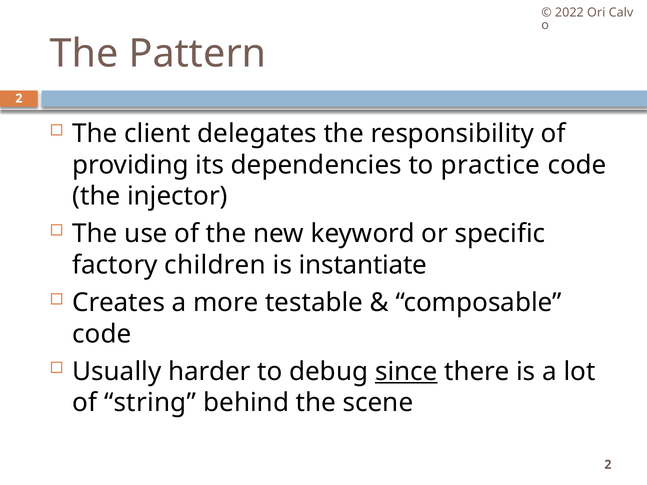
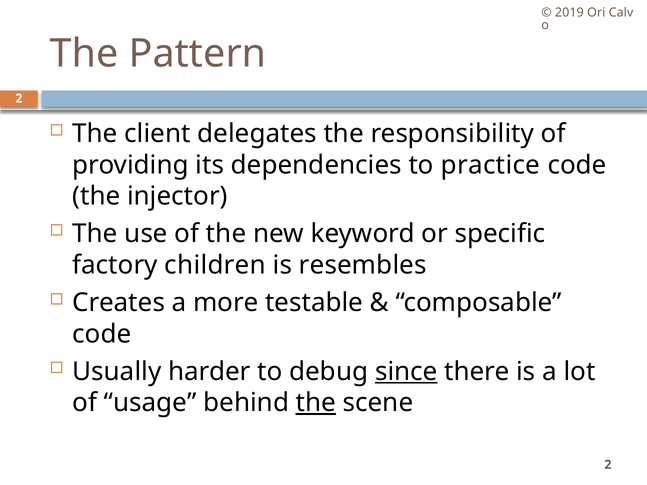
2022: 2022 -> 2019
instantiate: instantiate -> resembles
string: string -> usage
the at (316, 403) underline: none -> present
